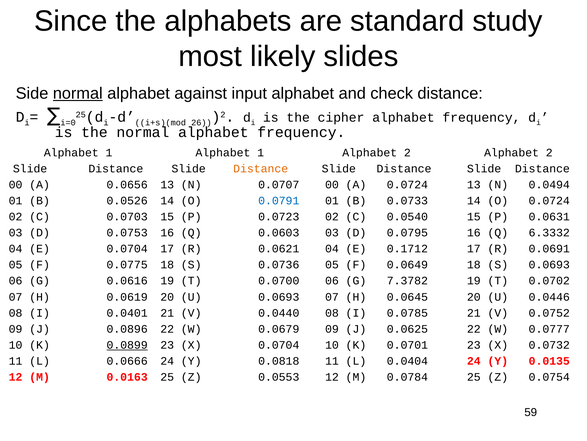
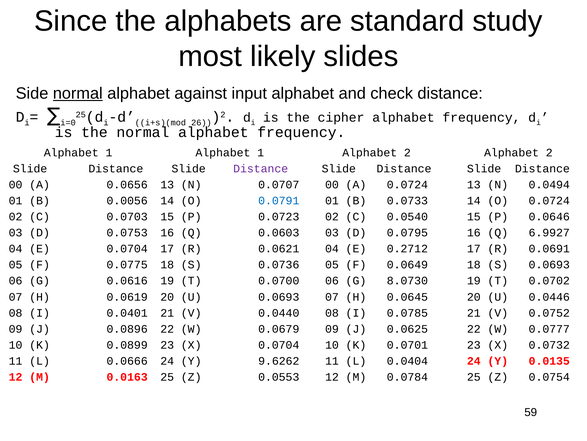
Distance at (261, 168) colour: orange -> purple
0.0526: 0.0526 -> 0.0056
0.0631: 0.0631 -> 0.0646
6.3332: 6.3332 -> 6.9927
0.1712: 0.1712 -> 0.2712
7.3782: 7.3782 -> 8.0730
0.0899 underline: present -> none
0.0818: 0.0818 -> 9.6262
